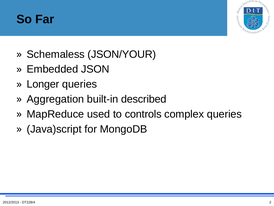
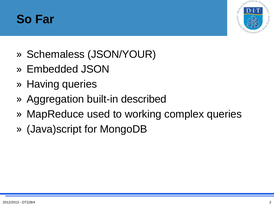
Longer: Longer -> Having
controls: controls -> working
